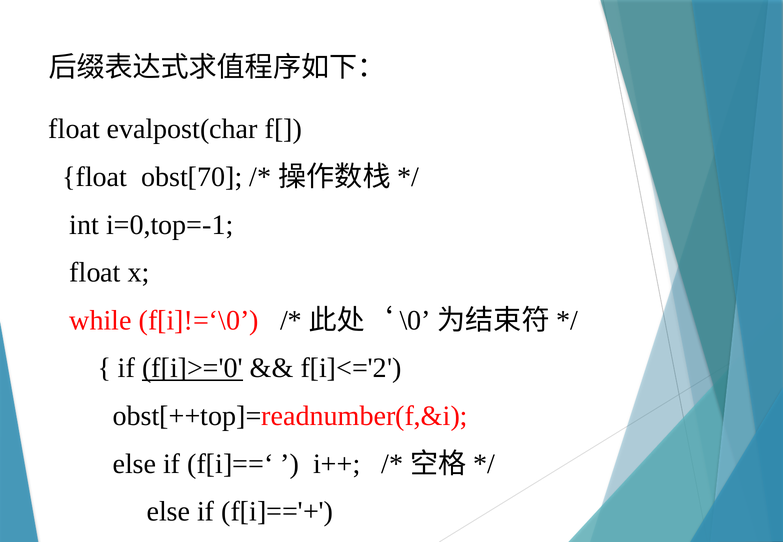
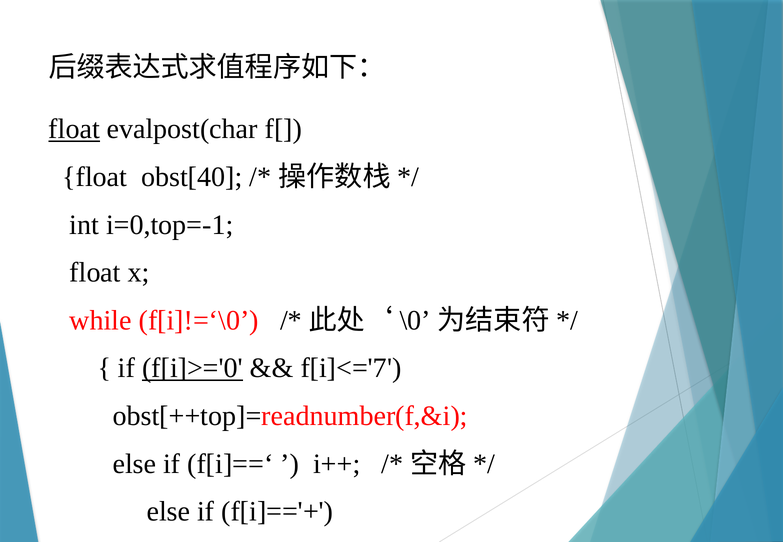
float at (74, 129) underline: none -> present
obst[70: obst[70 -> obst[40
f[i]<='2: f[i]<='2 -> f[i]<='7
